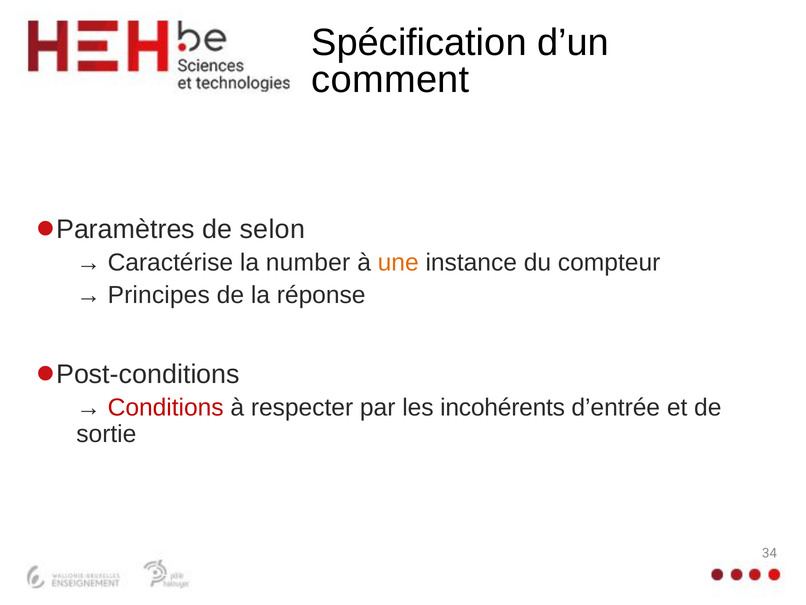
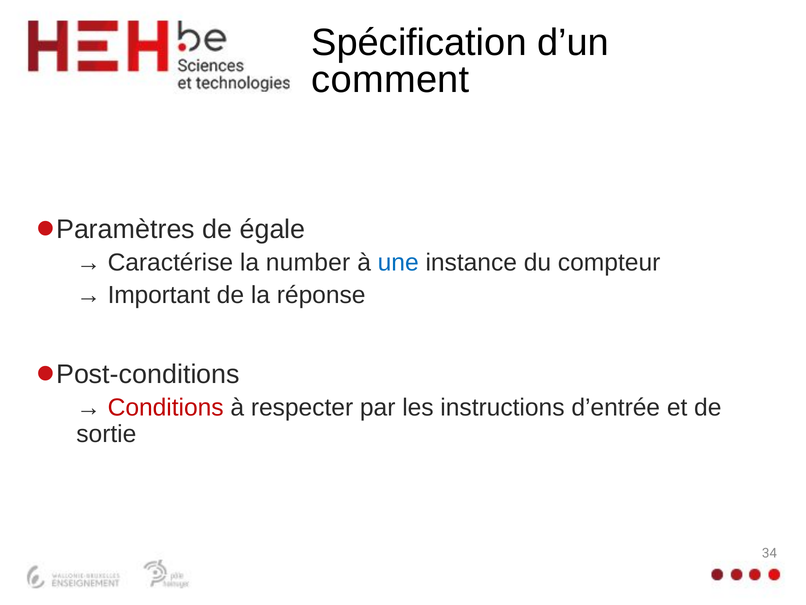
selon: selon -> égale
une colour: orange -> blue
Principes: Principes -> Important
incohérents: incohérents -> instructions
